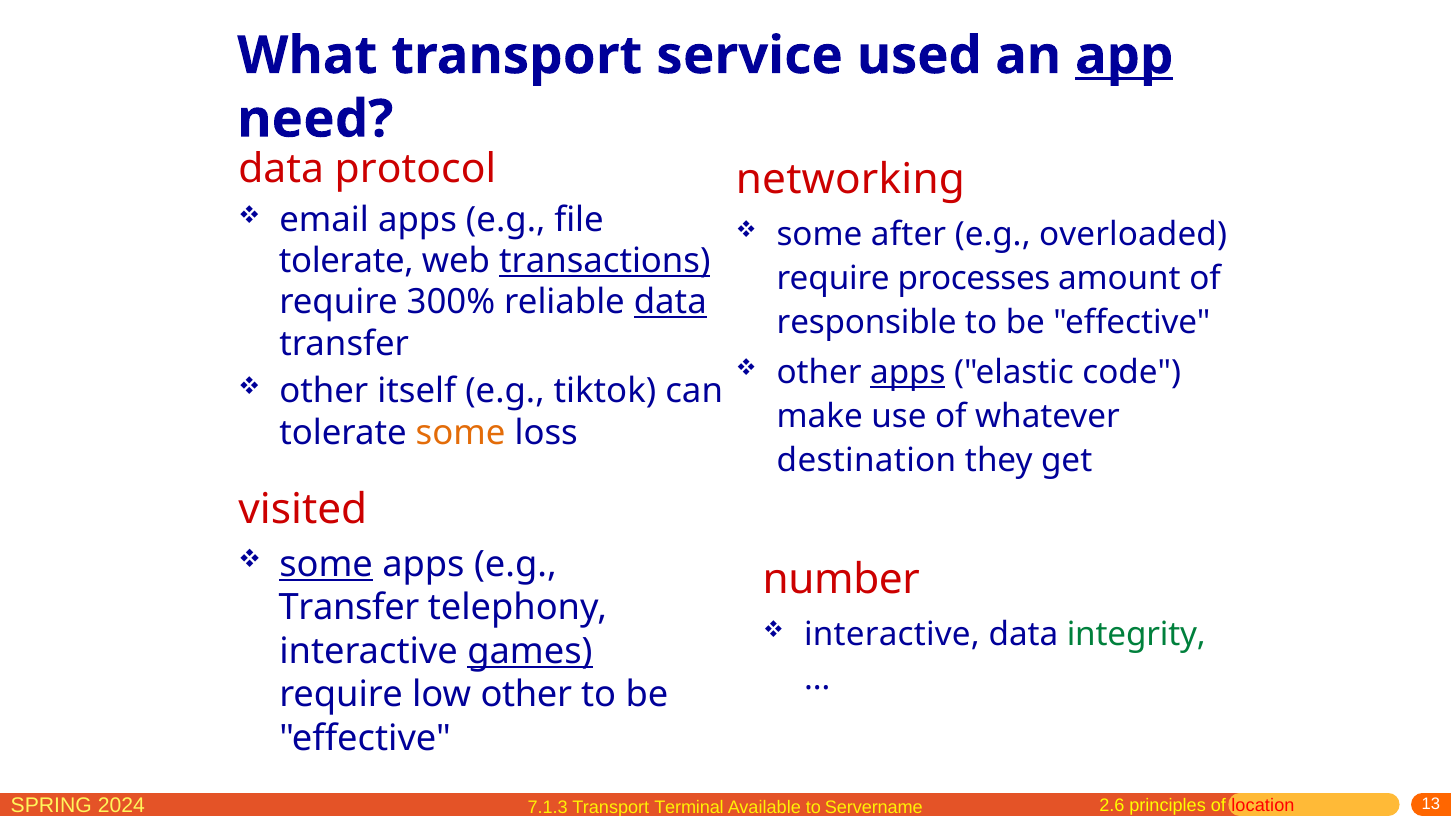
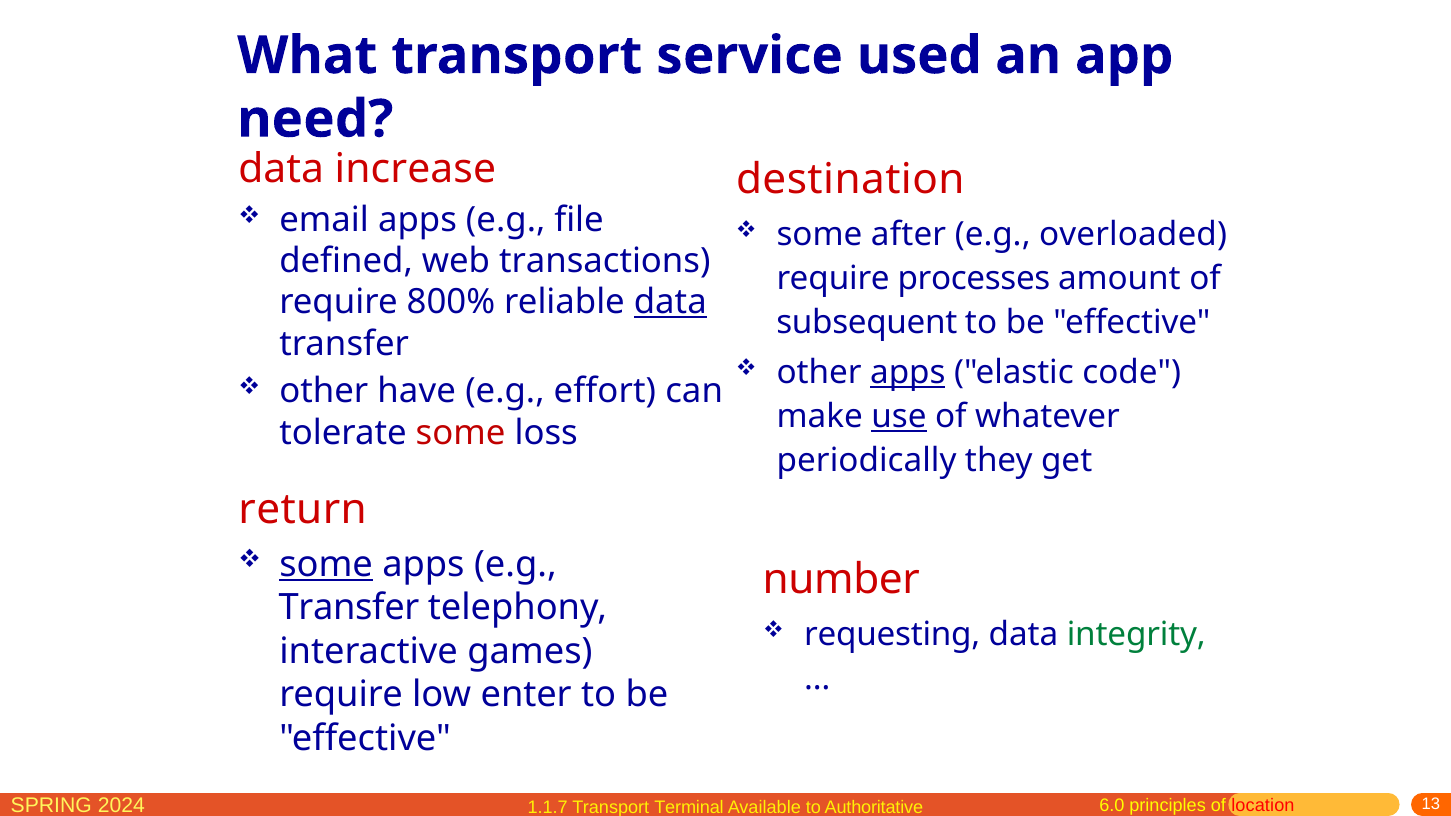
app underline: present -> none
protocol: protocol -> increase
networking: networking -> destination
tolerate at (346, 261): tolerate -> defined
transactions underline: present -> none
300%: 300% -> 800%
responsible: responsible -> subsequent
itself: itself -> have
tiktok: tiktok -> effort
use underline: none -> present
some at (461, 433) colour: orange -> red
destination: destination -> periodically
visited: visited -> return
interactive at (892, 635): interactive -> requesting
games underline: present -> none
low other: other -> enter
2.6: 2.6 -> 6.0
7.1.3: 7.1.3 -> 1.1.7
Servername: Servername -> Authoritative
